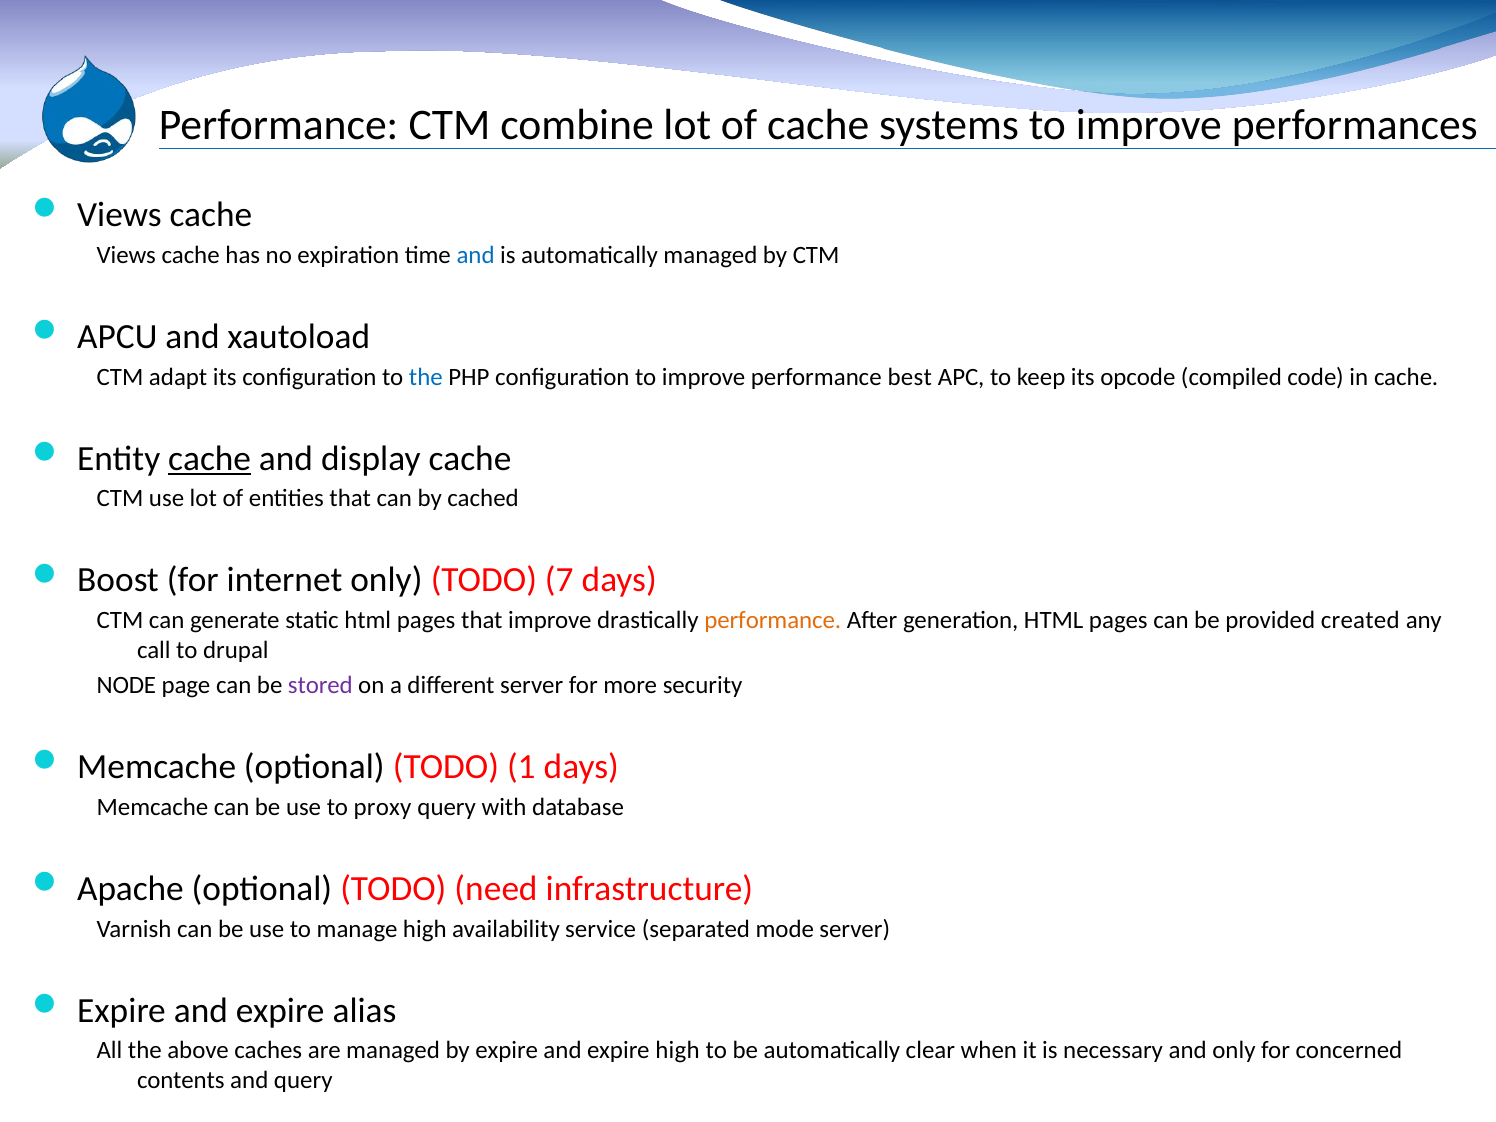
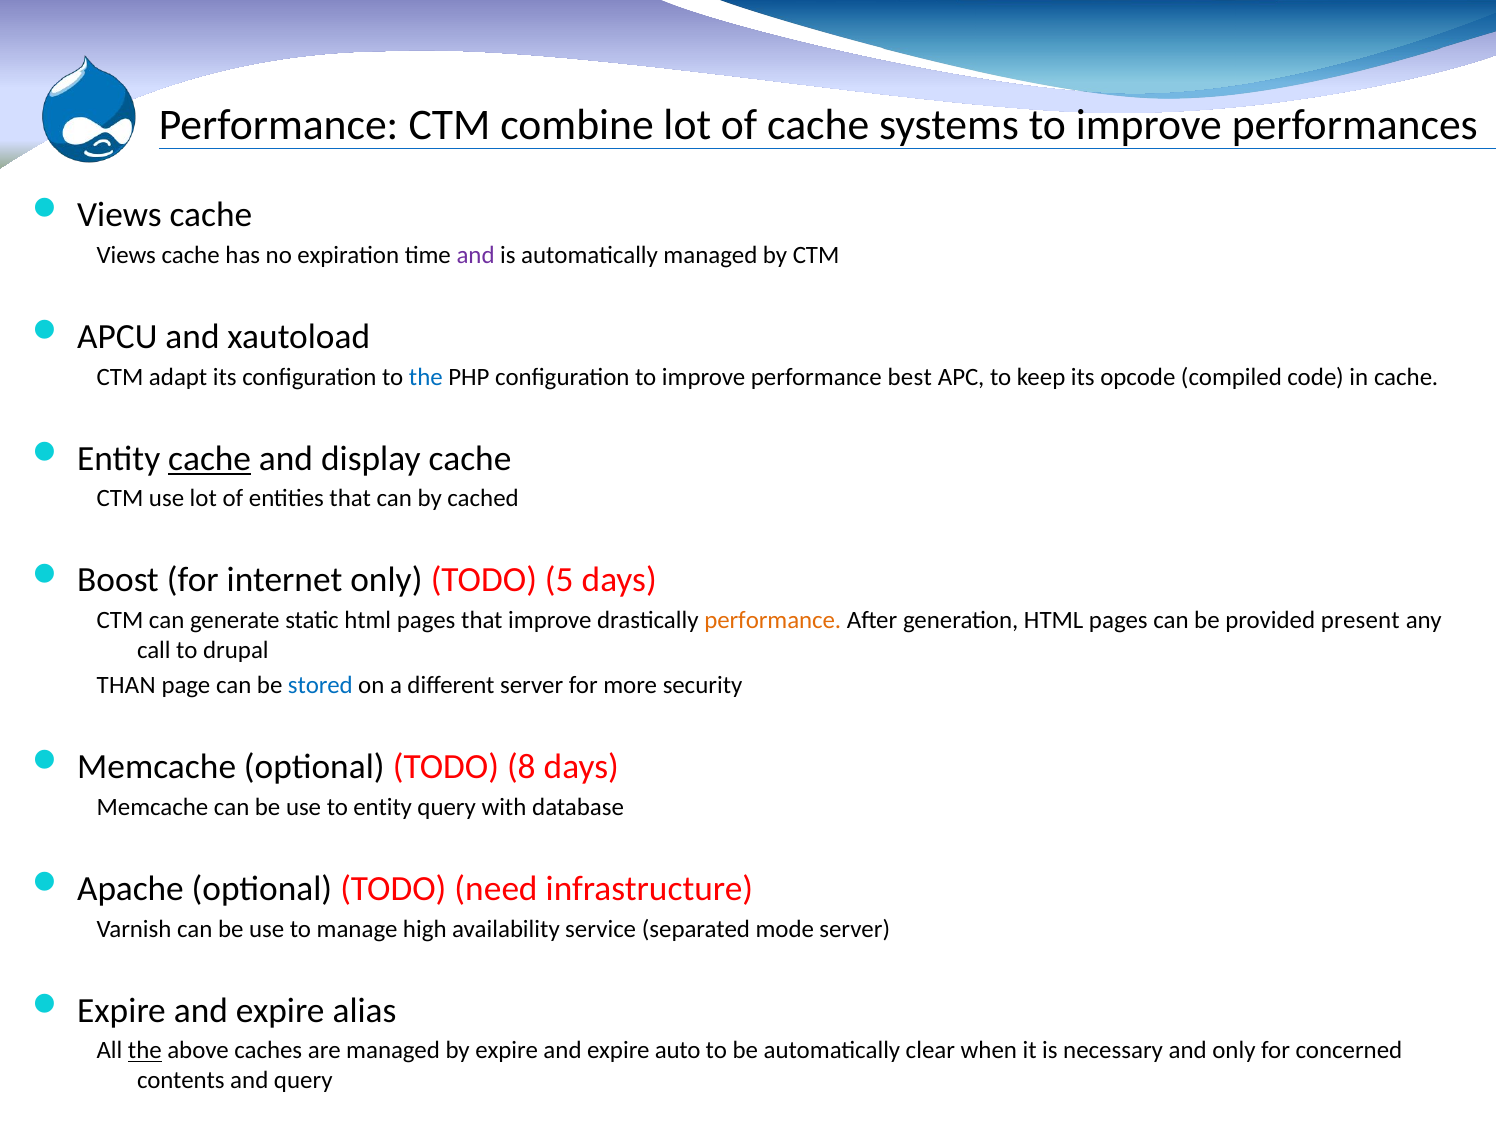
and at (476, 255) colour: blue -> purple
7: 7 -> 5
created: created -> present
NODE: NODE -> THAN
stored colour: purple -> blue
1: 1 -> 8
to proxy: proxy -> entity
the at (145, 1051) underline: none -> present
expire high: high -> auto
